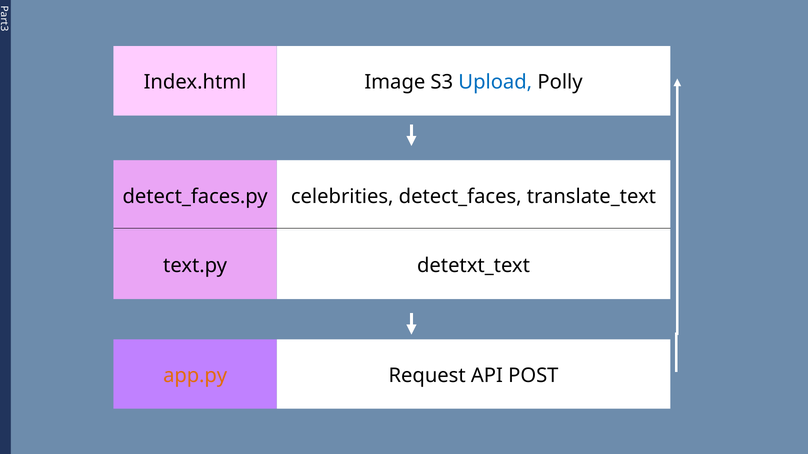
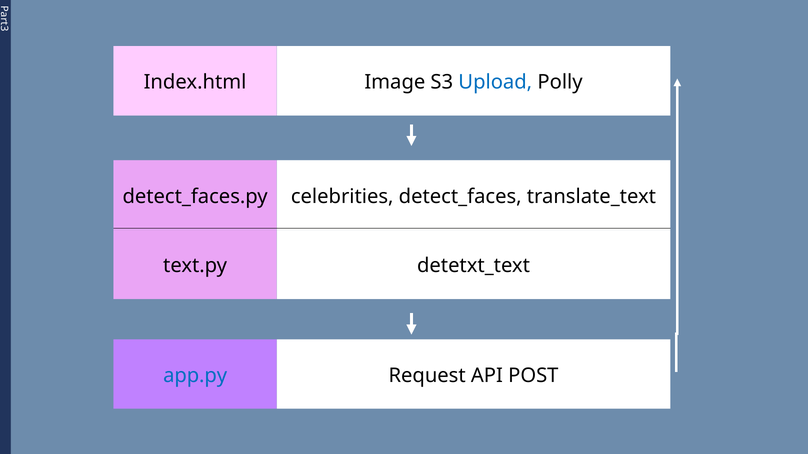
app.py colour: orange -> blue
